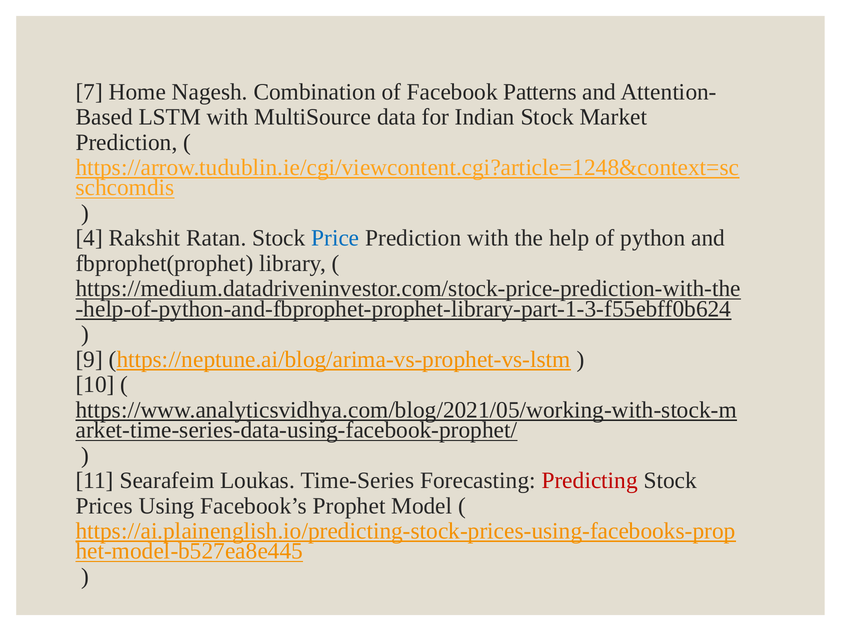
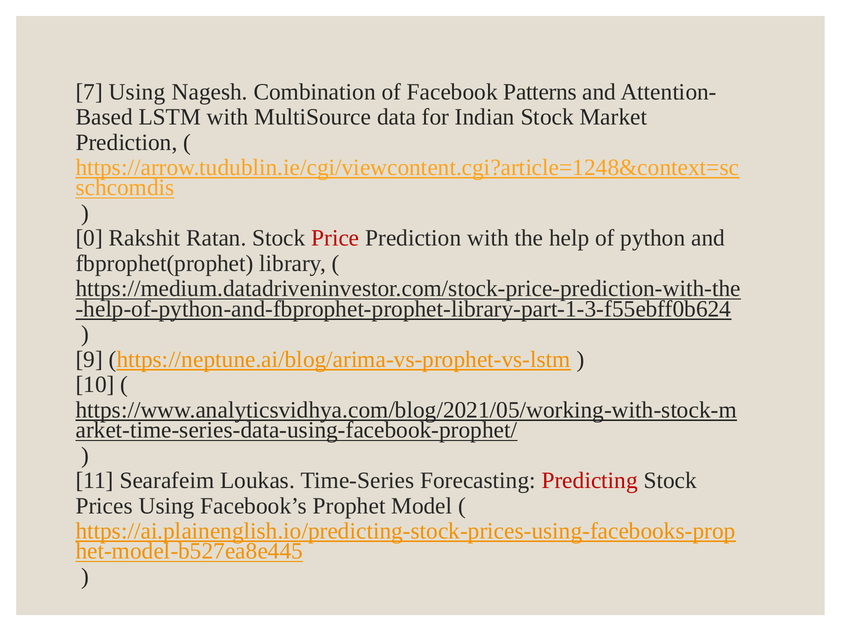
7 Home: Home -> Using
4: 4 -> 0
Price colour: blue -> red
